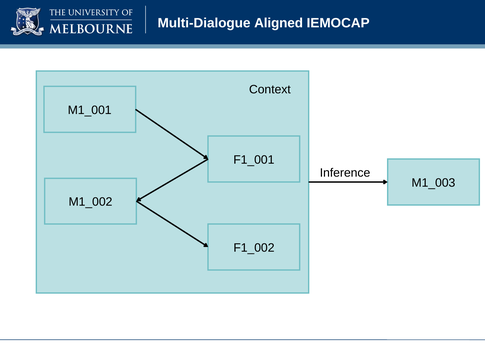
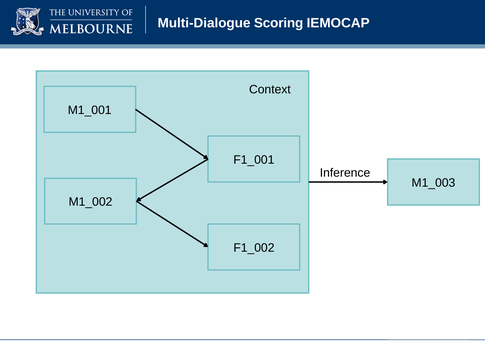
Aligned: Aligned -> Scoring
